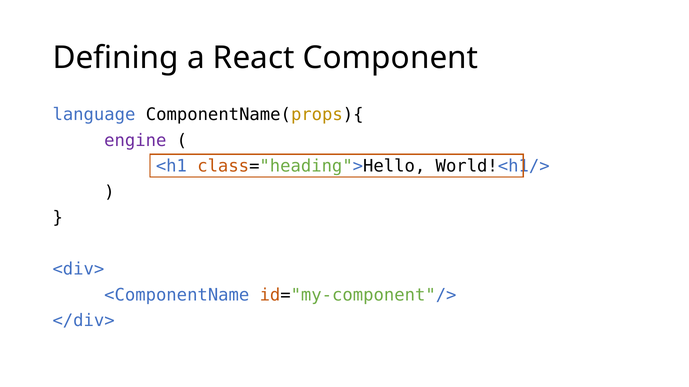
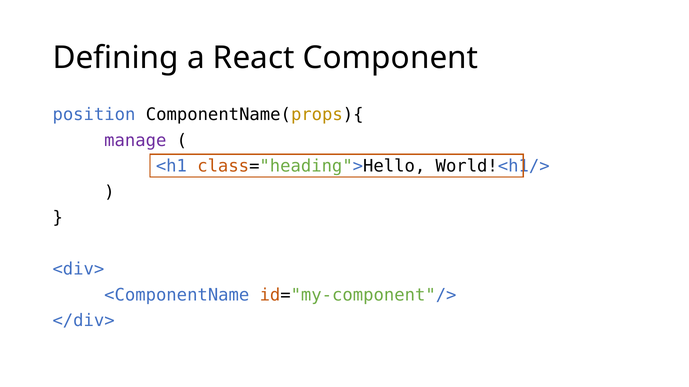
language: language -> position
engine: engine -> manage
